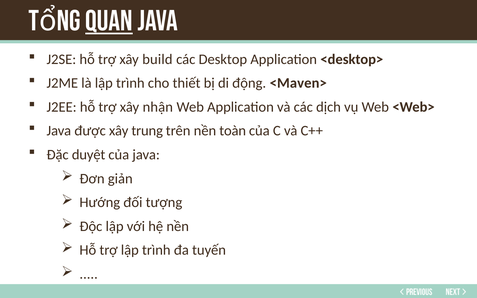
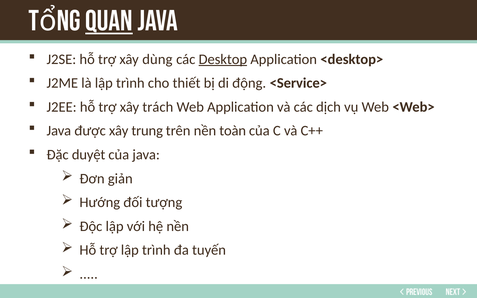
build: build -> dùng
Desktop underline: none -> present
<Maven>: <Maven> -> <Service>
nhận: nhận -> trách
